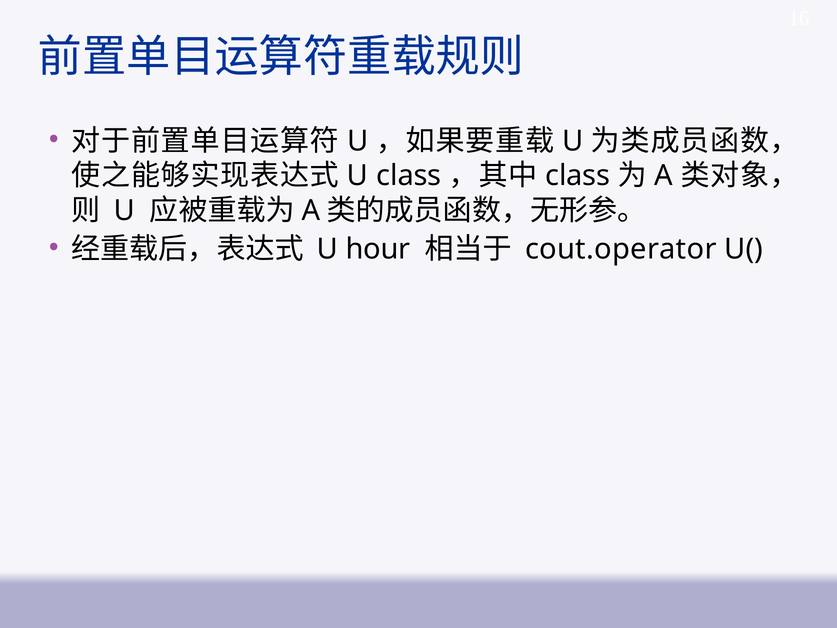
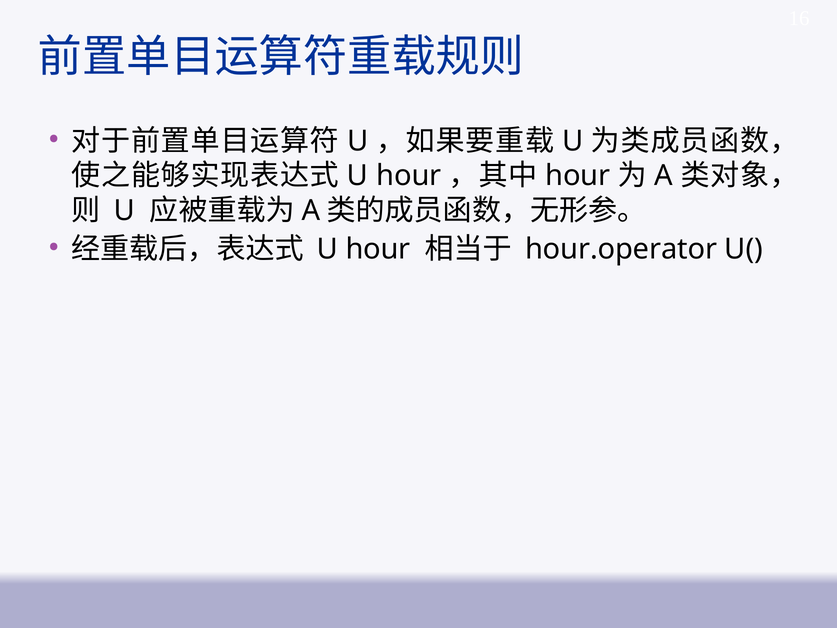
class at (409, 176): class -> hour
class at (578, 176): class -> hour
cout.operator: cout.operator -> hour.operator
